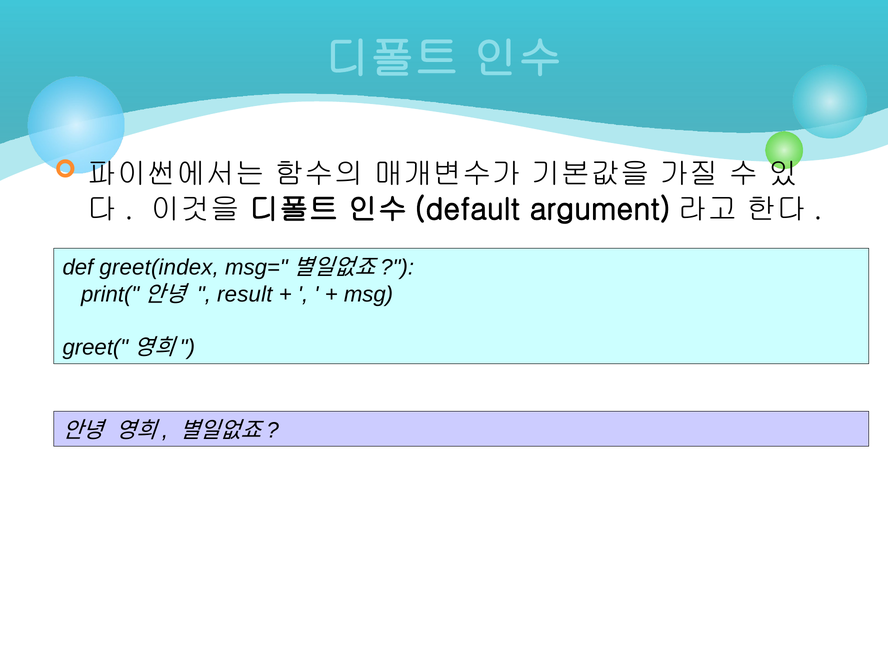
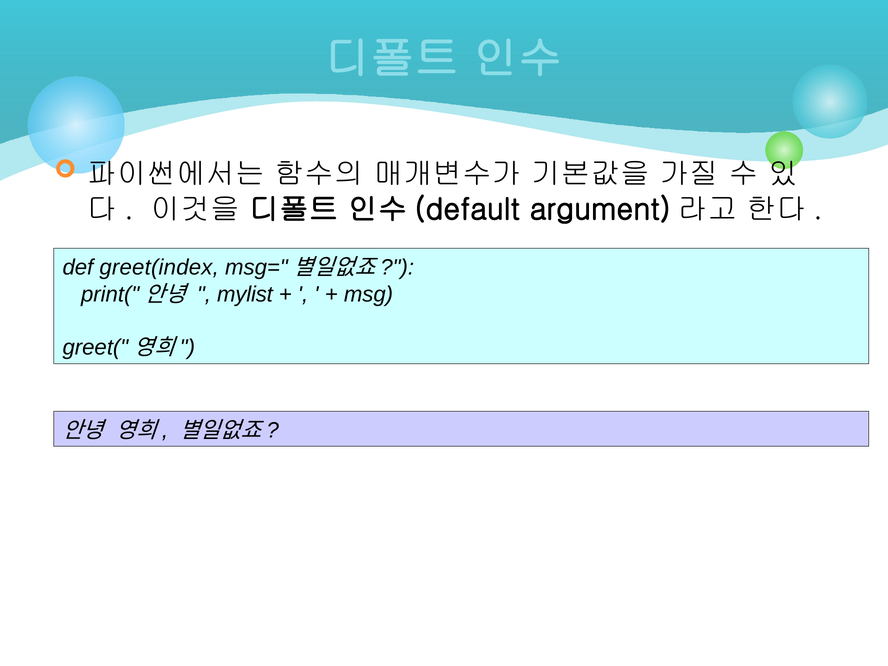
result: result -> mylist
